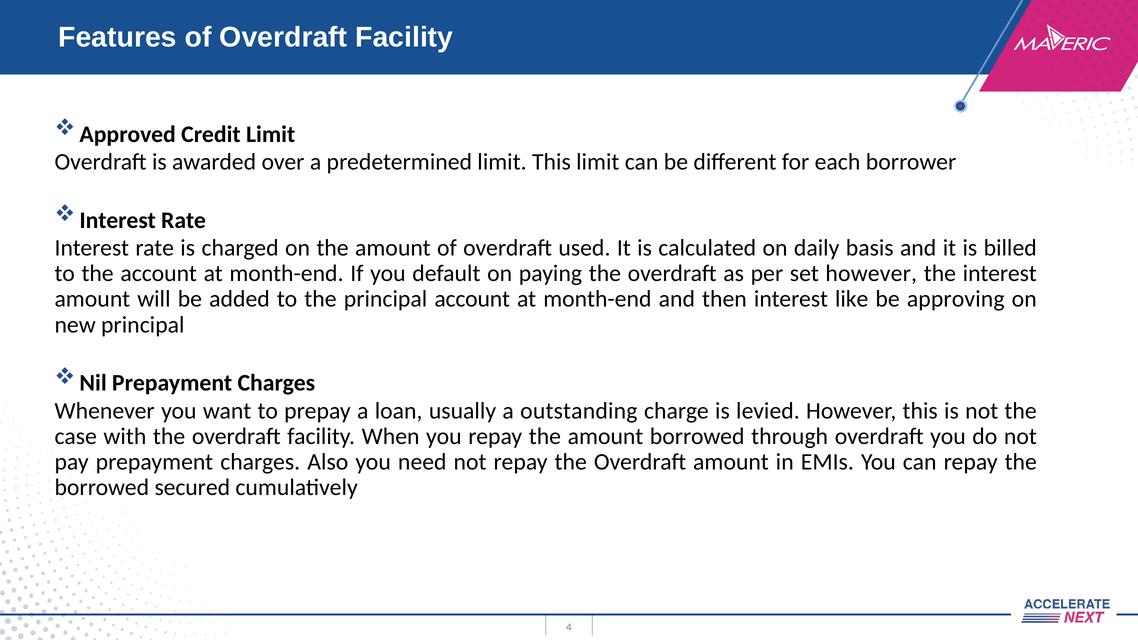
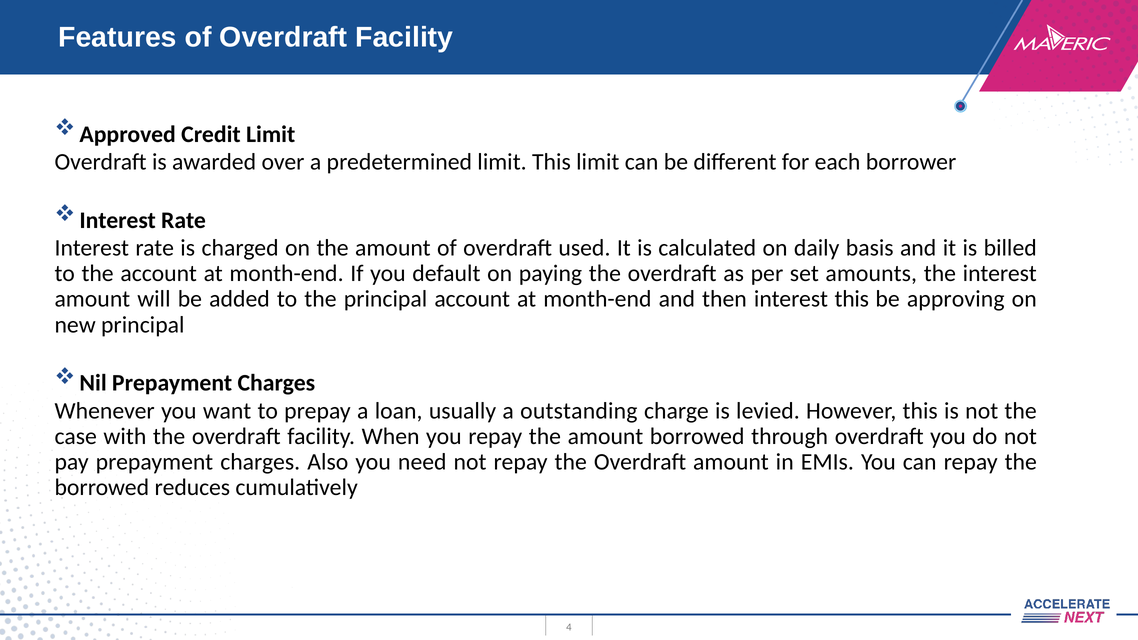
set however: however -> amounts
interest like: like -> this
secured: secured -> reduces
